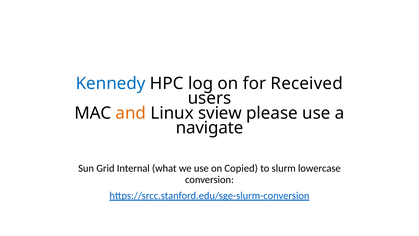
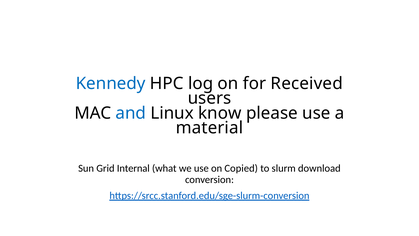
and colour: orange -> blue
sview: sview -> know
navigate: navigate -> material
lowercase: lowercase -> download
